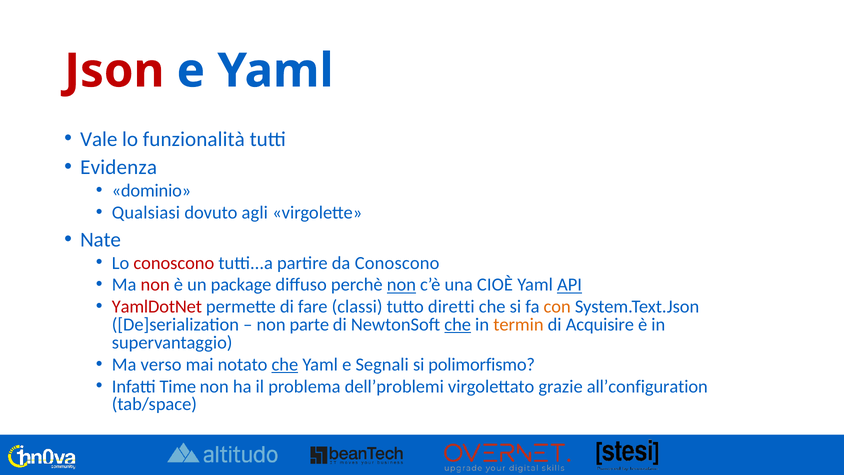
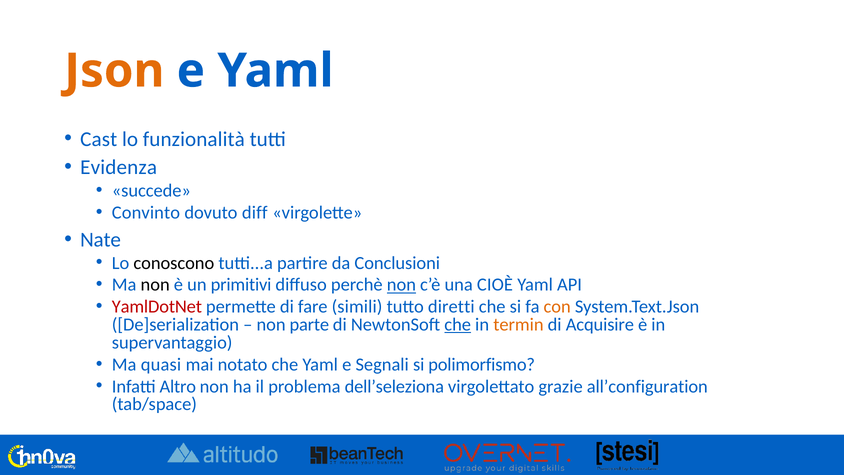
Json colour: red -> orange
Vale: Vale -> Cast
dominio: dominio -> succede
Qualsiasi: Qualsiasi -> Convinto
agli: agli -> diff
conoscono at (174, 263) colour: red -> black
da Conoscono: Conoscono -> Conclusioni
non at (155, 285) colour: red -> black
package: package -> primitivi
API underline: present -> none
classi: classi -> simili
verso: verso -> quasi
che at (285, 364) underline: present -> none
Time: Time -> Altro
dell’problemi: dell’problemi -> dell’seleziona
